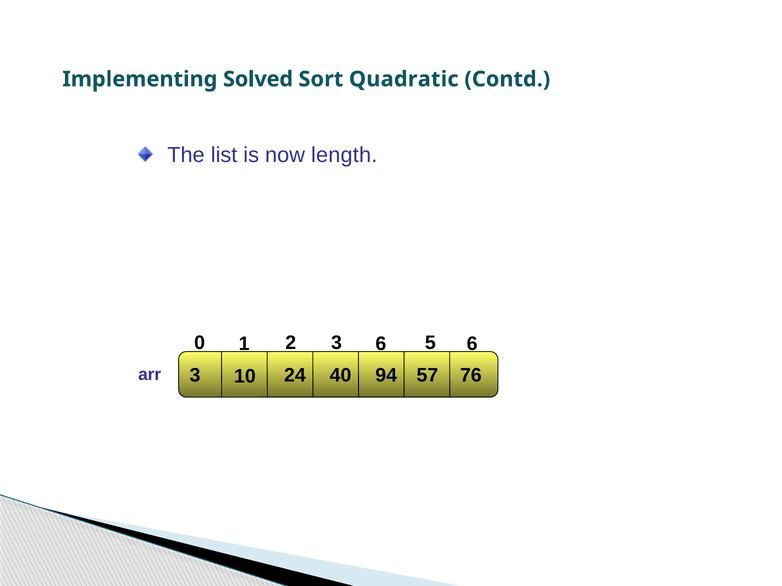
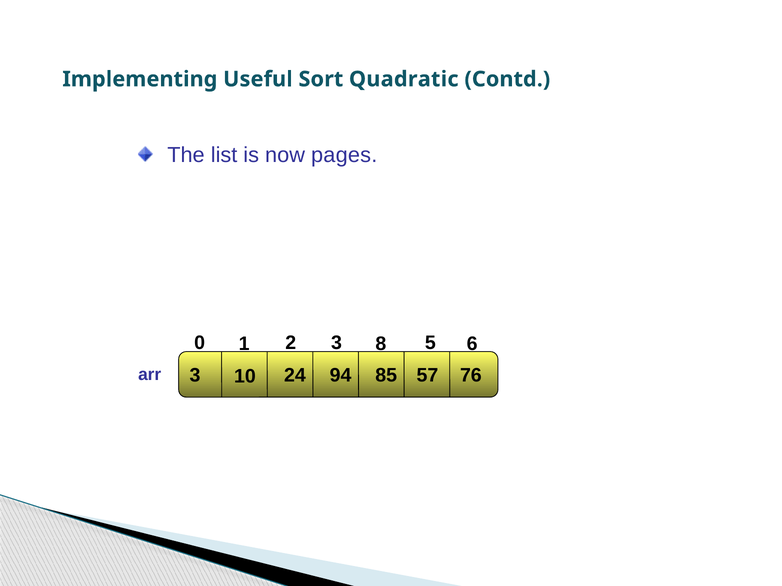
Solved: Solved -> Useful
length: length -> pages
1 6: 6 -> 8
94: 94 -> 85
40: 40 -> 94
